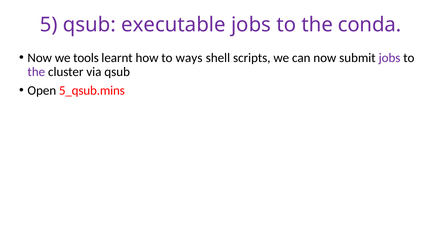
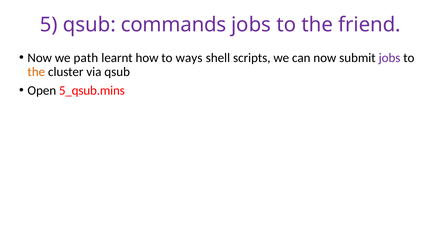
executable: executable -> commands
conda: conda -> friend
tools: tools -> path
the at (36, 72) colour: purple -> orange
